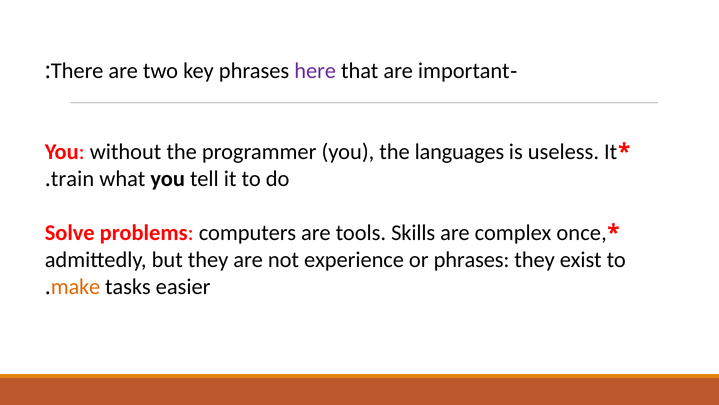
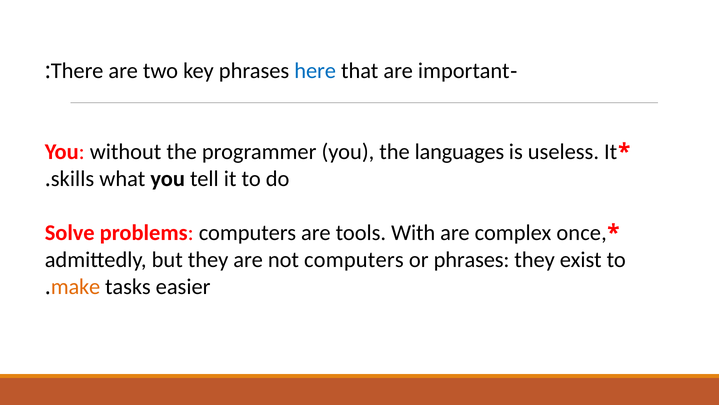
here colour: purple -> blue
train: train -> skills
Skills: Skills -> With
not experience: experience -> computers
